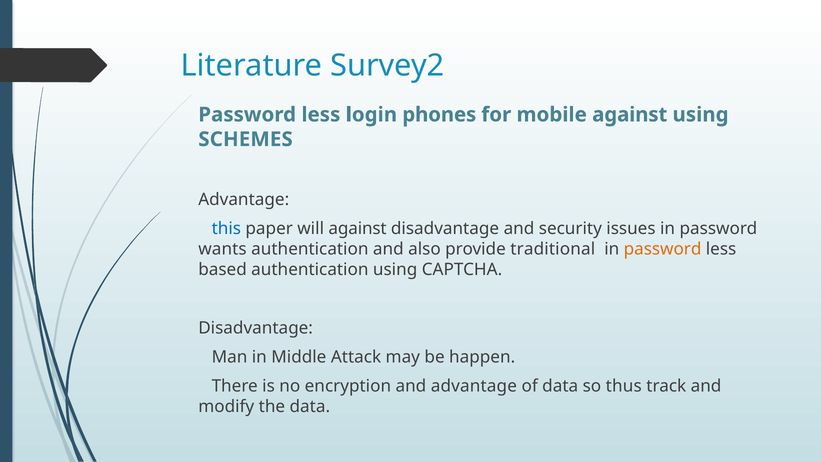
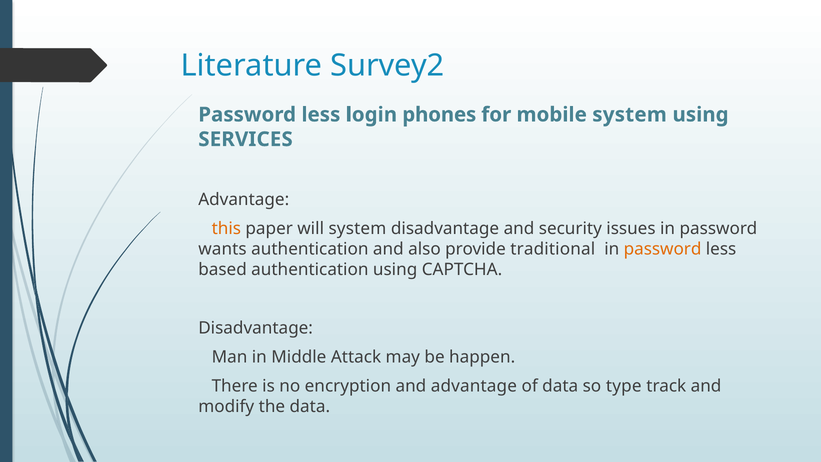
mobile against: against -> system
SCHEMES: SCHEMES -> SERVICES
this colour: blue -> orange
will against: against -> system
thus: thus -> type
